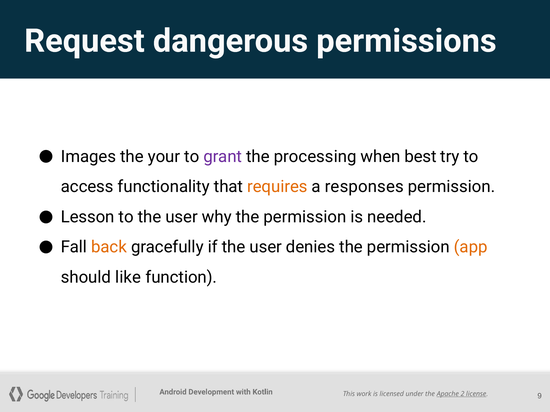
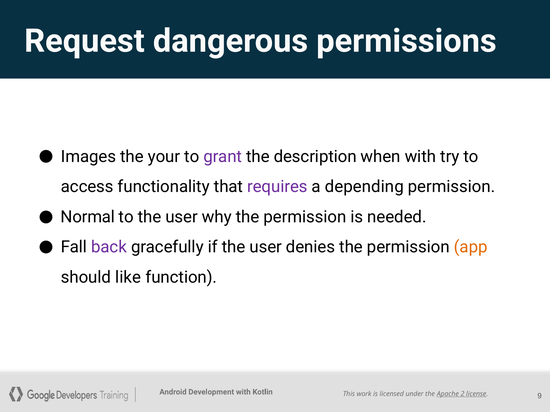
processing: processing -> description
when best: best -> with
requires colour: orange -> purple
responses: responses -> depending
Lesson: Lesson -> Normal
back colour: orange -> purple
